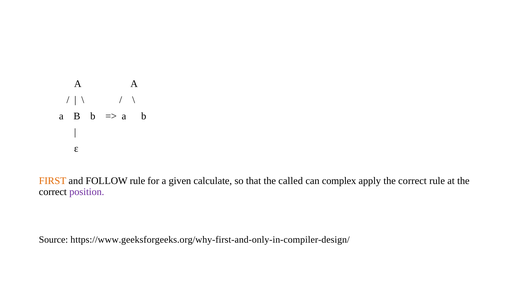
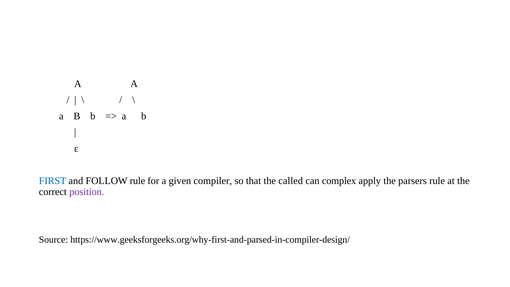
FIRST colour: orange -> blue
calculate: calculate -> compiler
apply the correct: correct -> parsers
https://www.geeksforgeeks.org/why-first-and-only-in-compiler-design/: https://www.geeksforgeeks.org/why-first-and-only-in-compiler-design/ -> https://www.geeksforgeeks.org/why-first-and-parsed-in-compiler-design/
